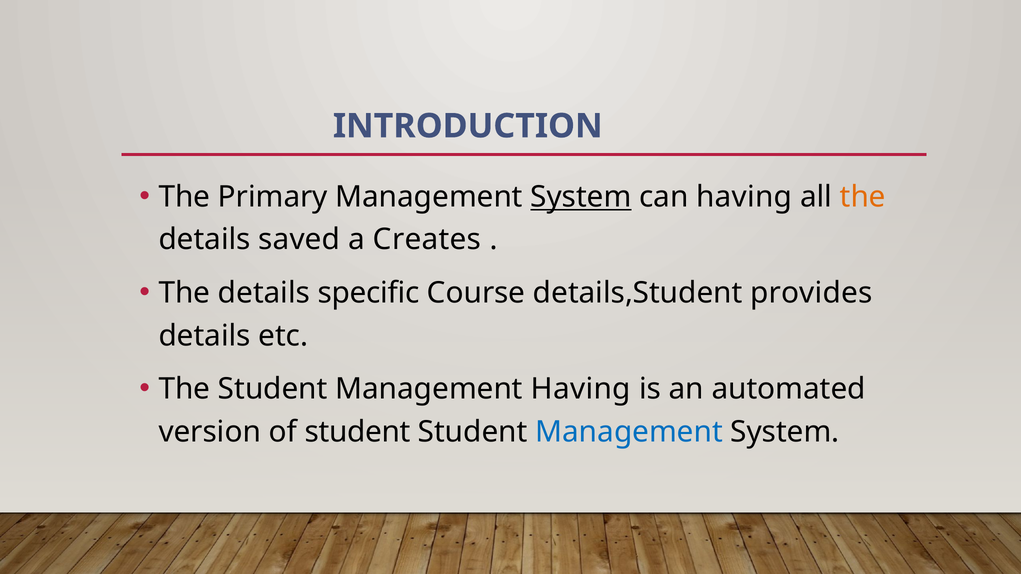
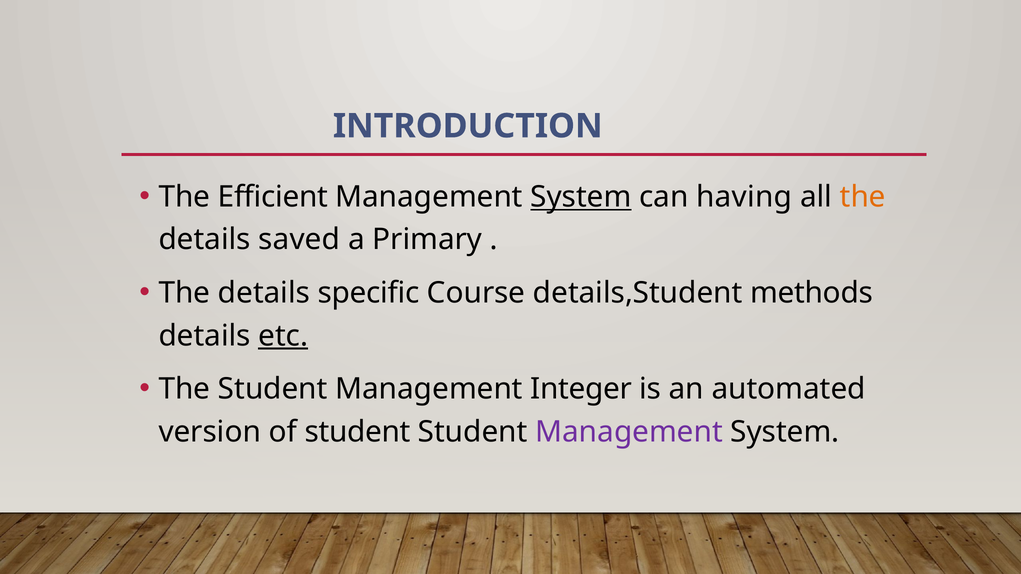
Primary: Primary -> Efficient
Creates: Creates -> Primary
provides: provides -> methods
etc underline: none -> present
Management Having: Having -> Integer
Management at (629, 432) colour: blue -> purple
